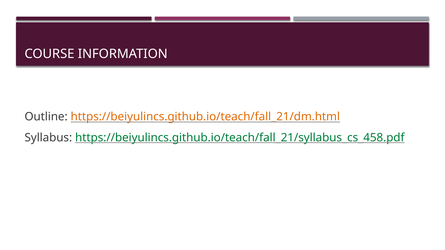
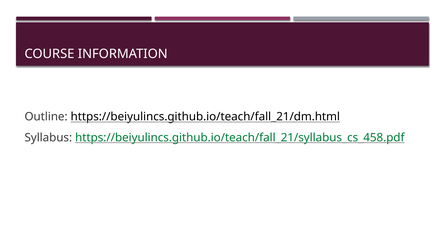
https://beiyulincs.github.io/teach/fall_21/dm.html colour: orange -> black
